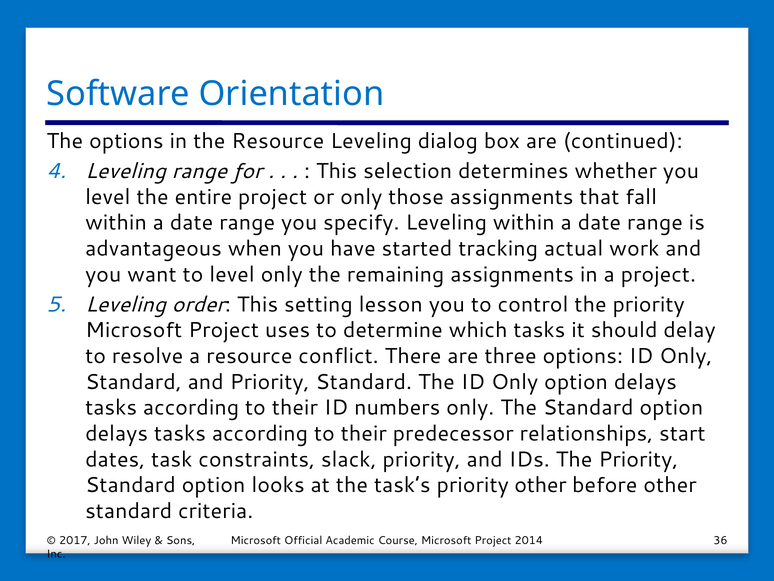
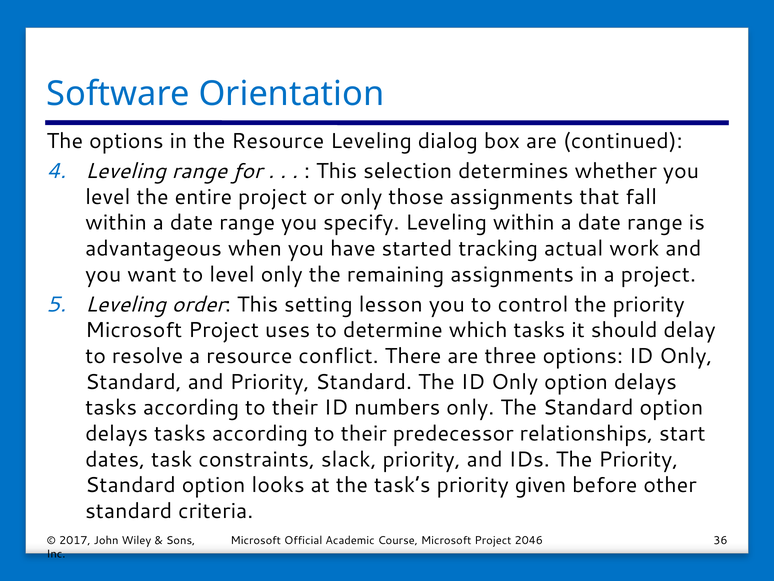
priority other: other -> given
2014: 2014 -> 2046
